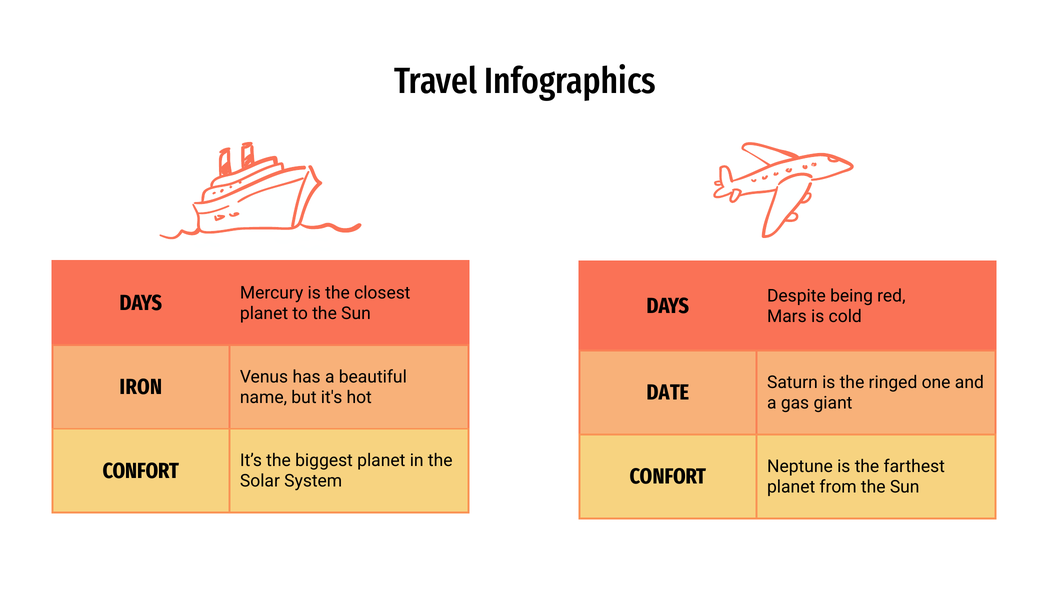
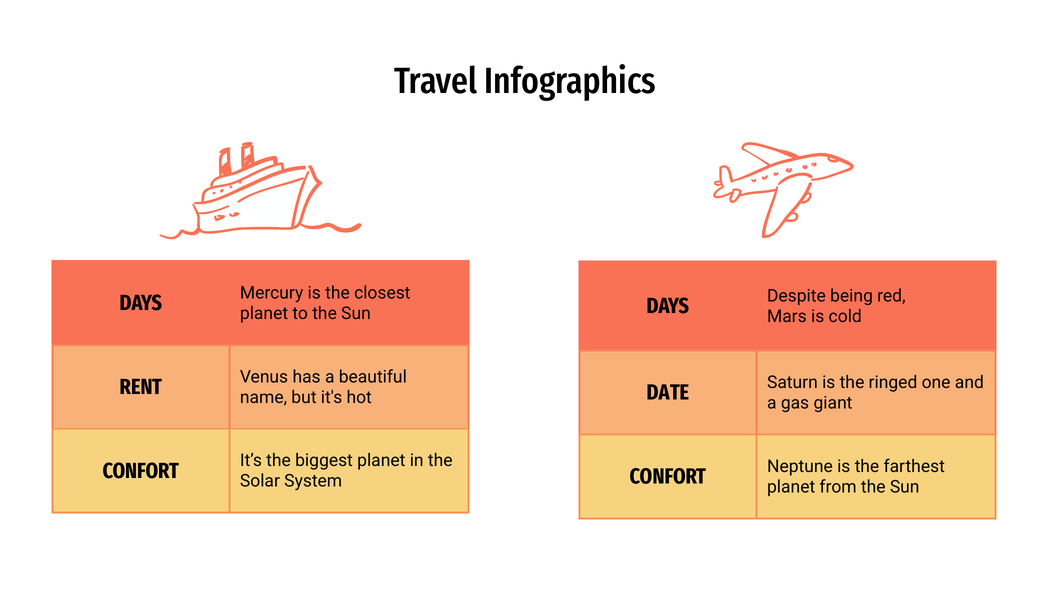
IRON: IRON -> RENT
